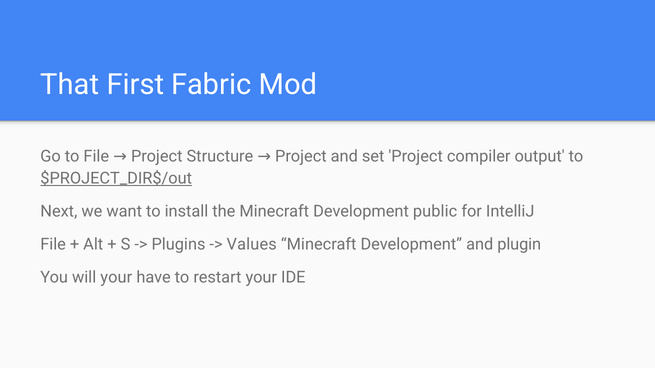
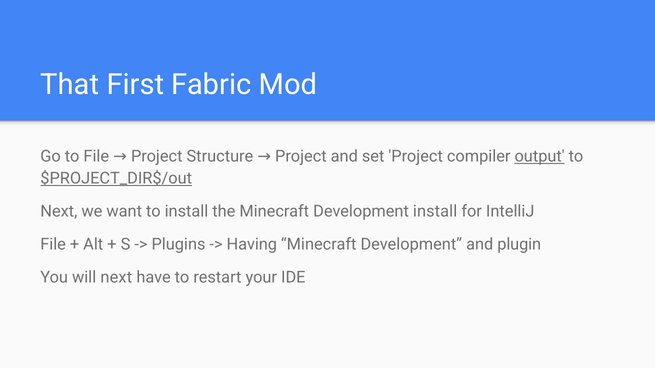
output underline: none -> present
Development public: public -> install
Values: Values -> Having
will your: your -> next
